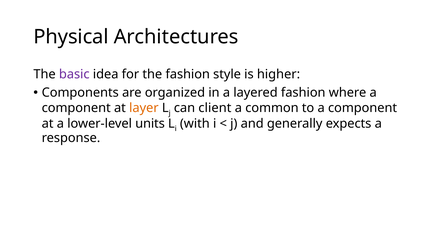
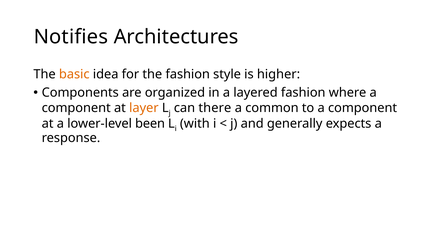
Physical: Physical -> Notifies
basic colour: purple -> orange
client: client -> there
units: units -> been
